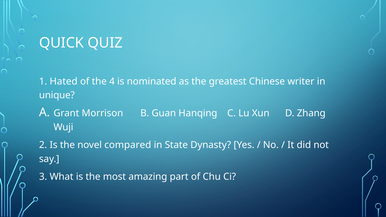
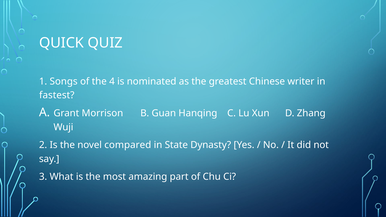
Hated: Hated -> Songs
unique: unique -> fastest
